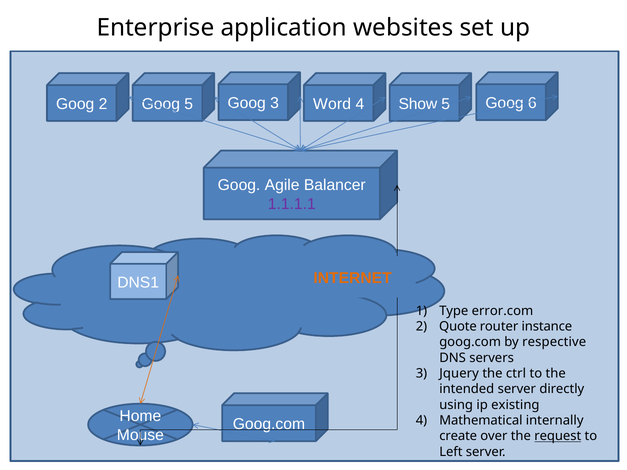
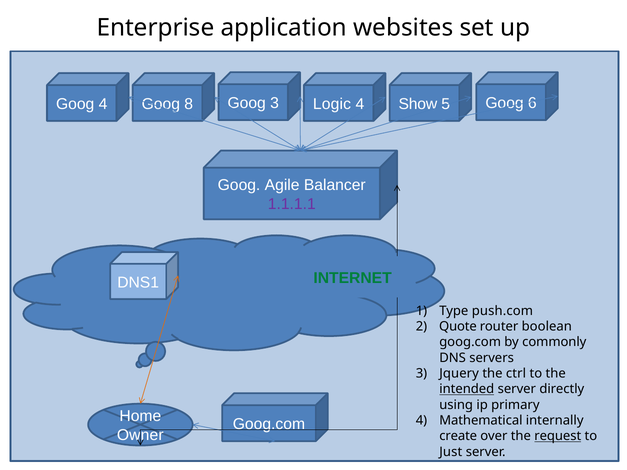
Goog 2: 2 -> 4
Goog 5: 5 -> 8
Word: Word -> Logic
INTERNET colour: orange -> green
error.com: error.com -> push.com
instance: instance -> boolean
respective: respective -> commonly
intended underline: none -> present
existing: existing -> primary
Mouse: Mouse -> Owner
Left: Left -> Just
